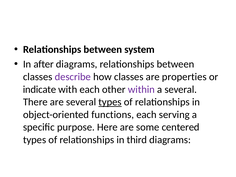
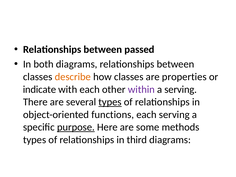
system: system -> passed
after: after -> both
describe colour: purple -> orange
a several: several -> serving
purpose underline: none -> present
centered: centered -> methods
